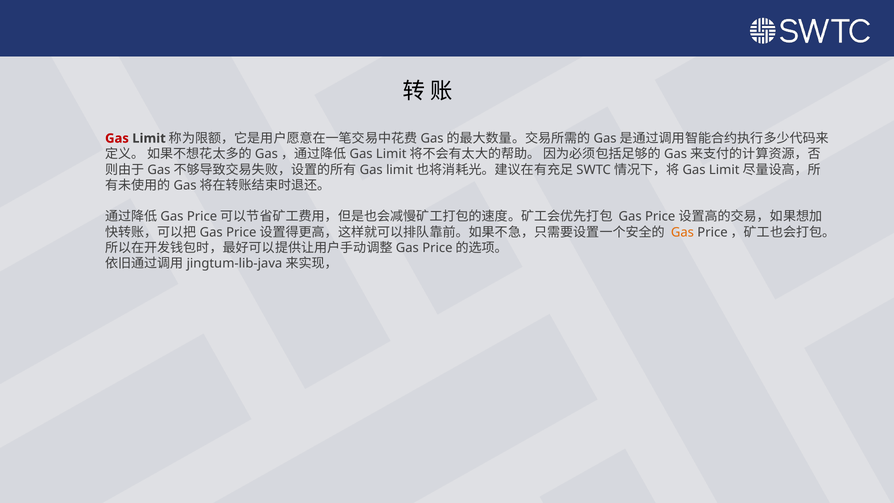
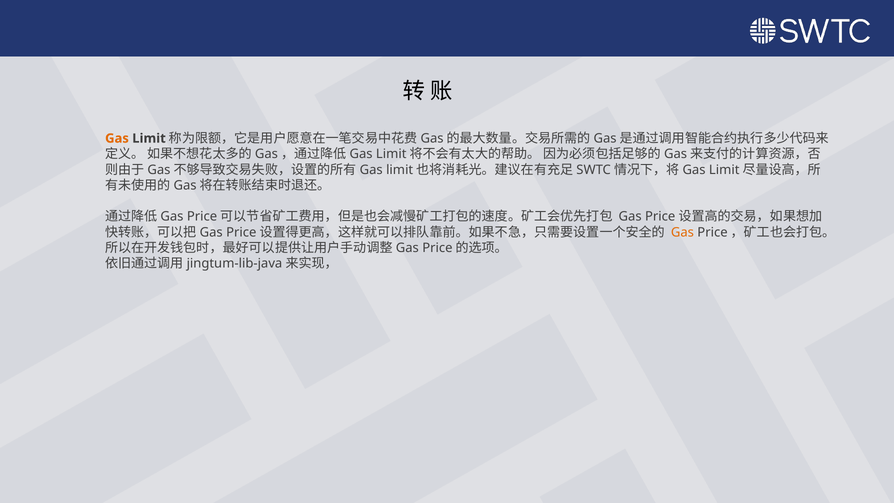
Gas at (117, 138) colour: red -> orange
